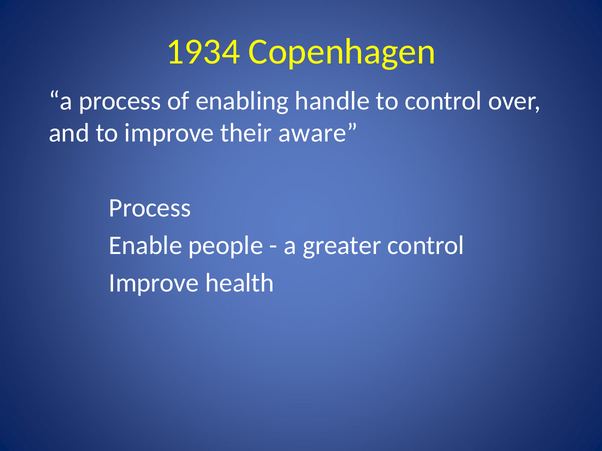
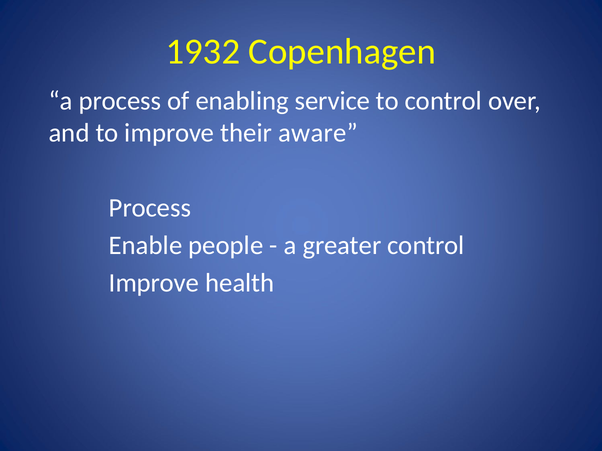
1934: 1934 -> 1932
handle: handle -> service
